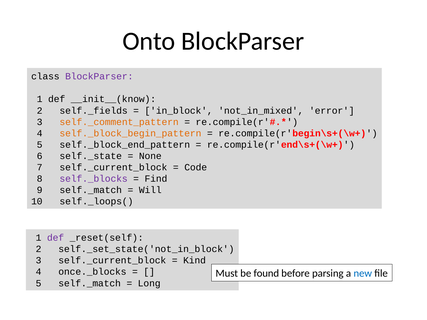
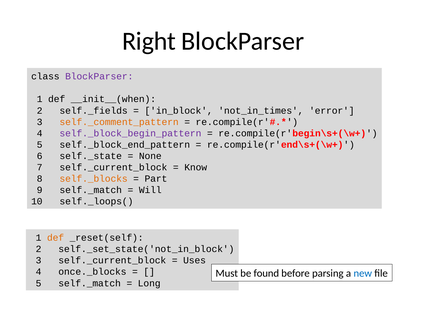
Onto: Onto -> Right
__init__(know: __init__(know -> __init__(when
not_in_mixed: not_in_mixed -> not_in_times
self._block_begin_pattern colour: orange -> purple
Code: Code -> Know
self._blocks colour: purple -> orange
Find: Find -> Part
def at (56, 238) colour: purple -> orange
Kind: Kind -> Uses
